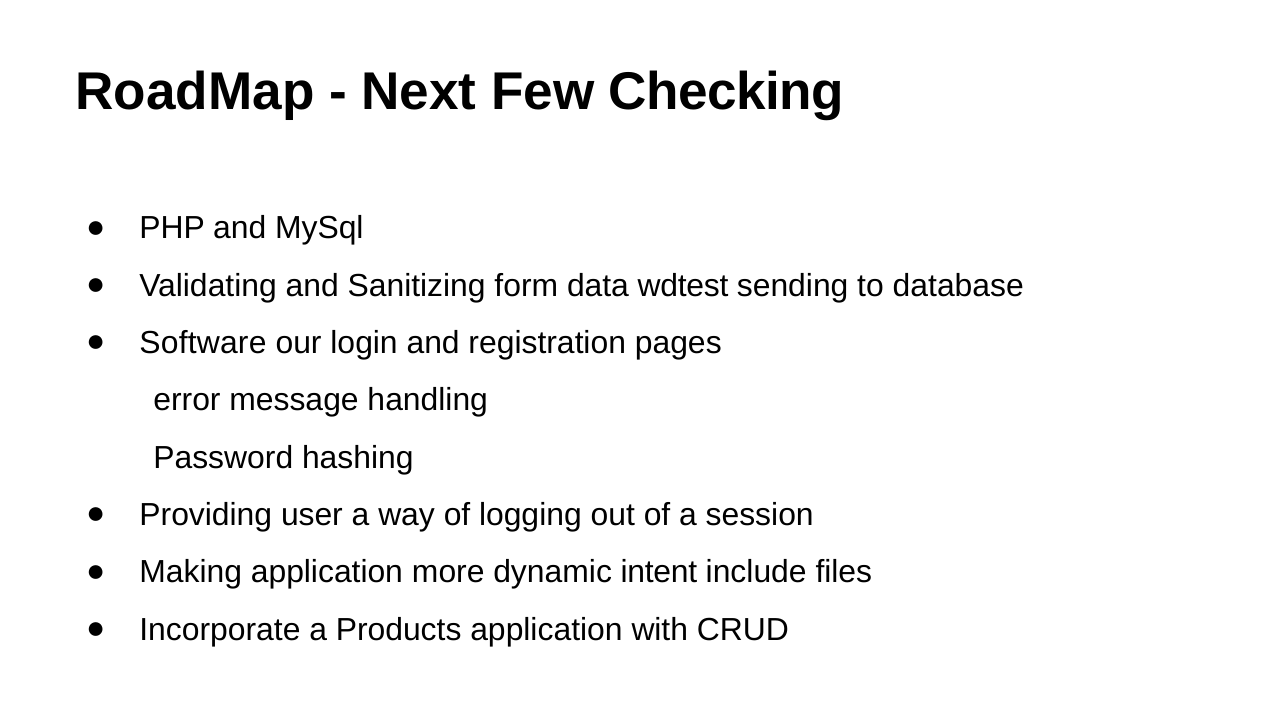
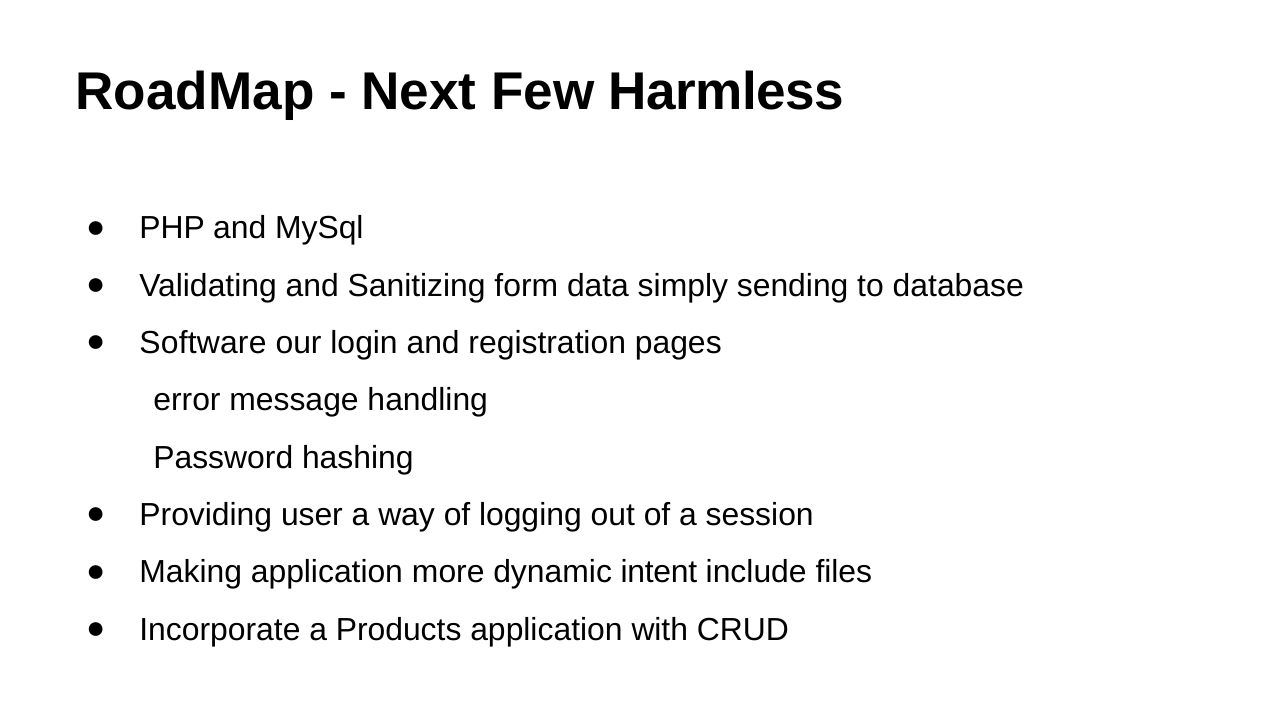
Checking: Checking -> Harmless
wdtest: wdtest -> simply
